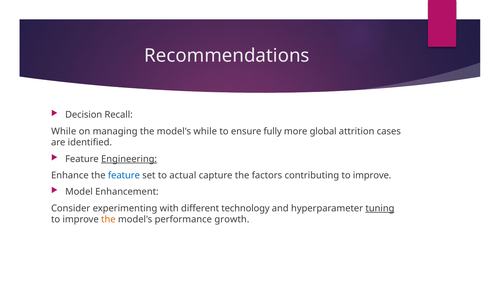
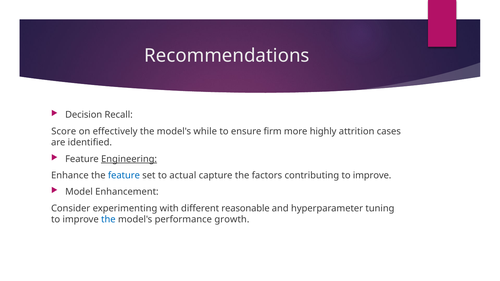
While at (64, 131): While -> Score
managing: managing -> effectively
fully: fully -> firm
global: global -> highly
technology: technology -> reasonable
tuning underline: present -> none
the at (108, 220) colour: orange -> blue
